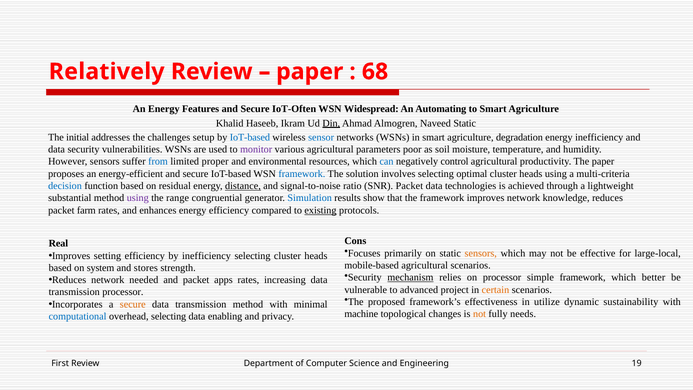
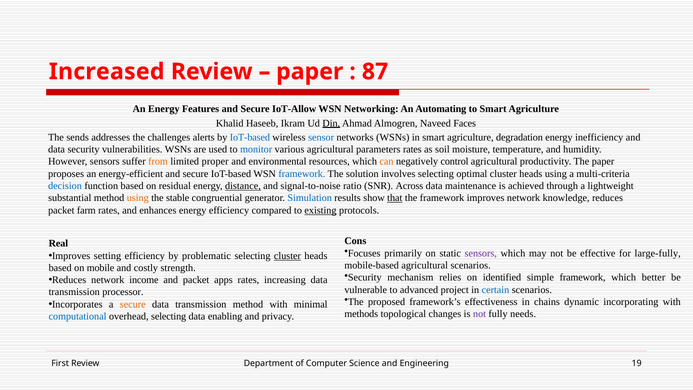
Relatively: Relatively -> Increased
68: 68 -> 87
IoT-Often: IoT-Often -> IoT-Allow
Widespread: Widespread -> Networking
Naveed Static: Static -> Faces
initial: initial -> sends
setup: setup -> alerts
monitor colour: purple -> blue
parameters poor: poor -> rates
from colour: blue -> orange
can colour: blue -> orange
SNR Packet: Packet -> Across
technologies: technologies -> maintenance
using at (138, 198) colour: purple -> orange
range: range -> stable
that underline: none -> present
sensors at (481, 253) colour: orange -> purple
large-local: large-local -> large-fully
by inefficiency: inefficiency -> problematic
cluster at (287, 256) underline: none -> present
system: system -> mobile
stores: stores -> costly
mechanism underline: present -> none
on processor: processor -> identified
needed: needed -> income
certain colour: orange -> blue
utilize: utilize -> chains
sustainability: sustainability -> incorporating
machine: machine -> methods
not at (480, 314) colour: orange -> purple
